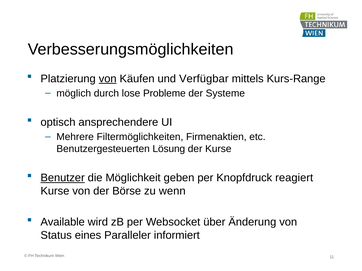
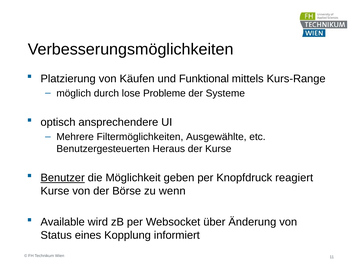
von at (108, 79) underline: present -> none
Verfügbar: Verfügbar -> Funktional
Firmenaktien: Firmenaktien -> Ausgewählte
Lösung: Lösung -> Heraus
Paralleler: Paralleler -> Kopplung
